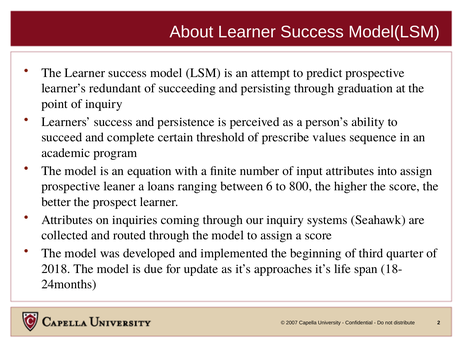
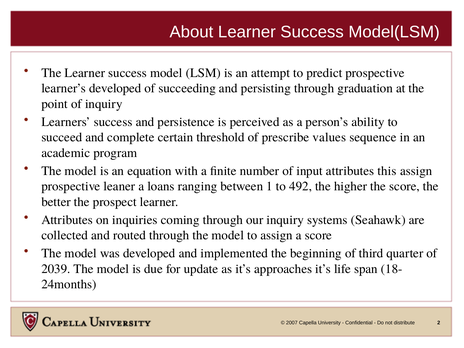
learner’s redundant: redundant -> developed
into: into -> this
6: 6 -> 1
800: 800 -> 492
2018: 2018 -> 2039
